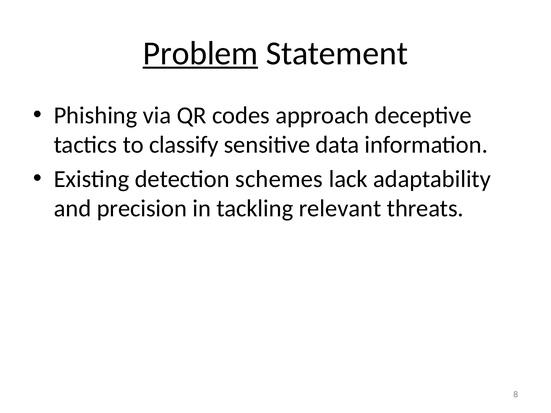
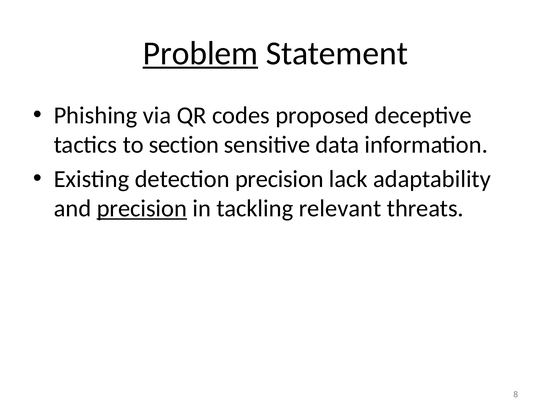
approach: approach -> proposed
classify: classify -> section
detection schemes: schemes -> precision
precision at (142, 209) underline: none -> present
